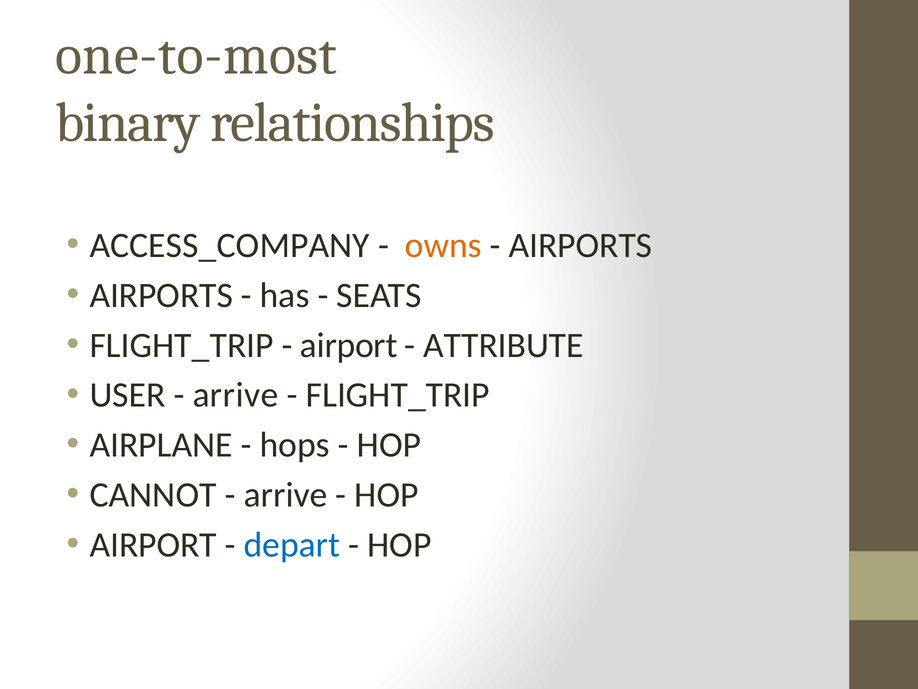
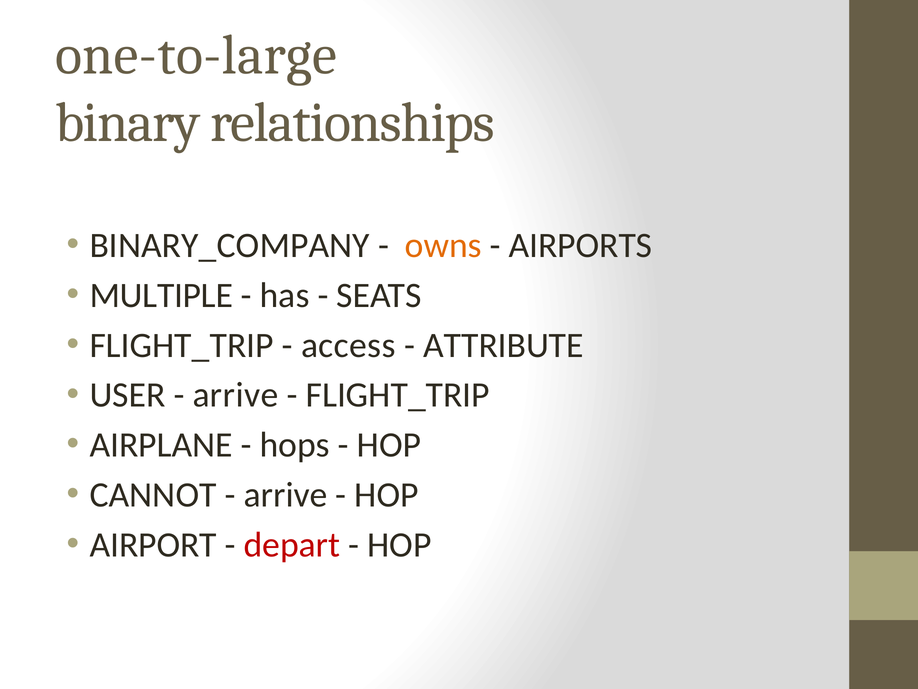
one-to-most: one-to-most -> one-to-large
ACCESS_COMPANY: ACCESS_COMPANY -> BINARY_COMPANY
AIRPORTS at (161, 295): AIRPORTS -> MULTIPLE
airport at (349, 345): airport -> access
depart colour: blue -> red
